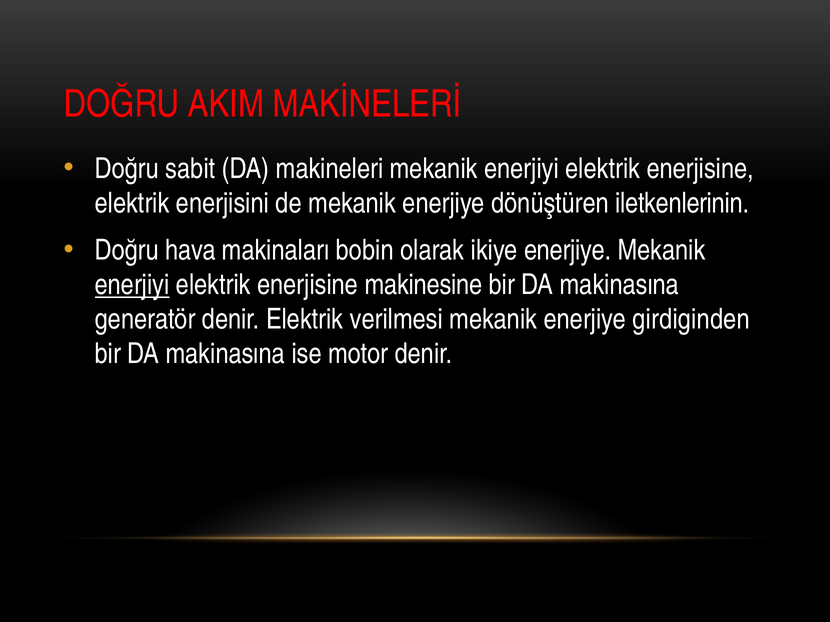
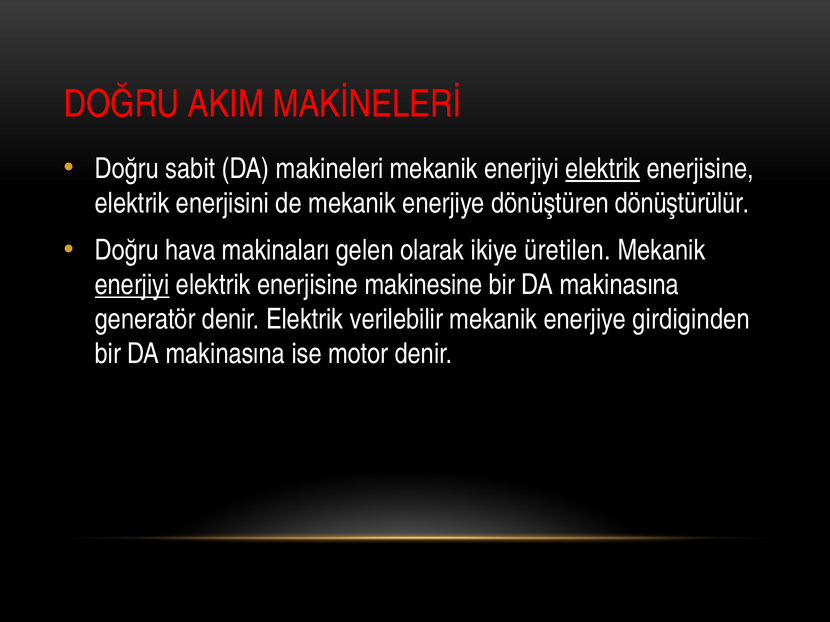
elektrik at (603, 169) underline: none -> present
iletkenlerinin: iletkenlerinin -> dönüştürülür
bobin: bobin -> gelen
ikiye enerjiye: enerjiye -> üretilen
verilmesi: verilmesi -> verilebilir
